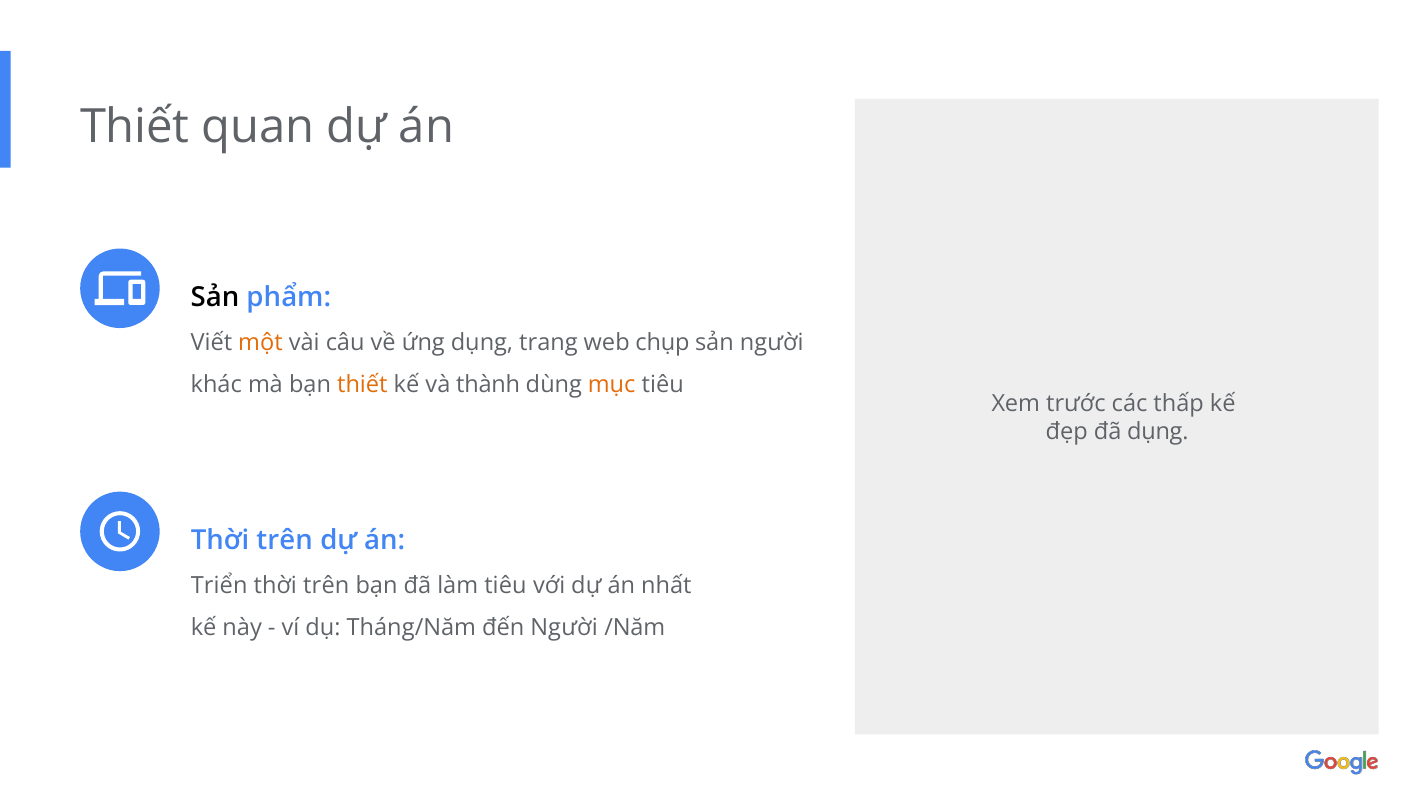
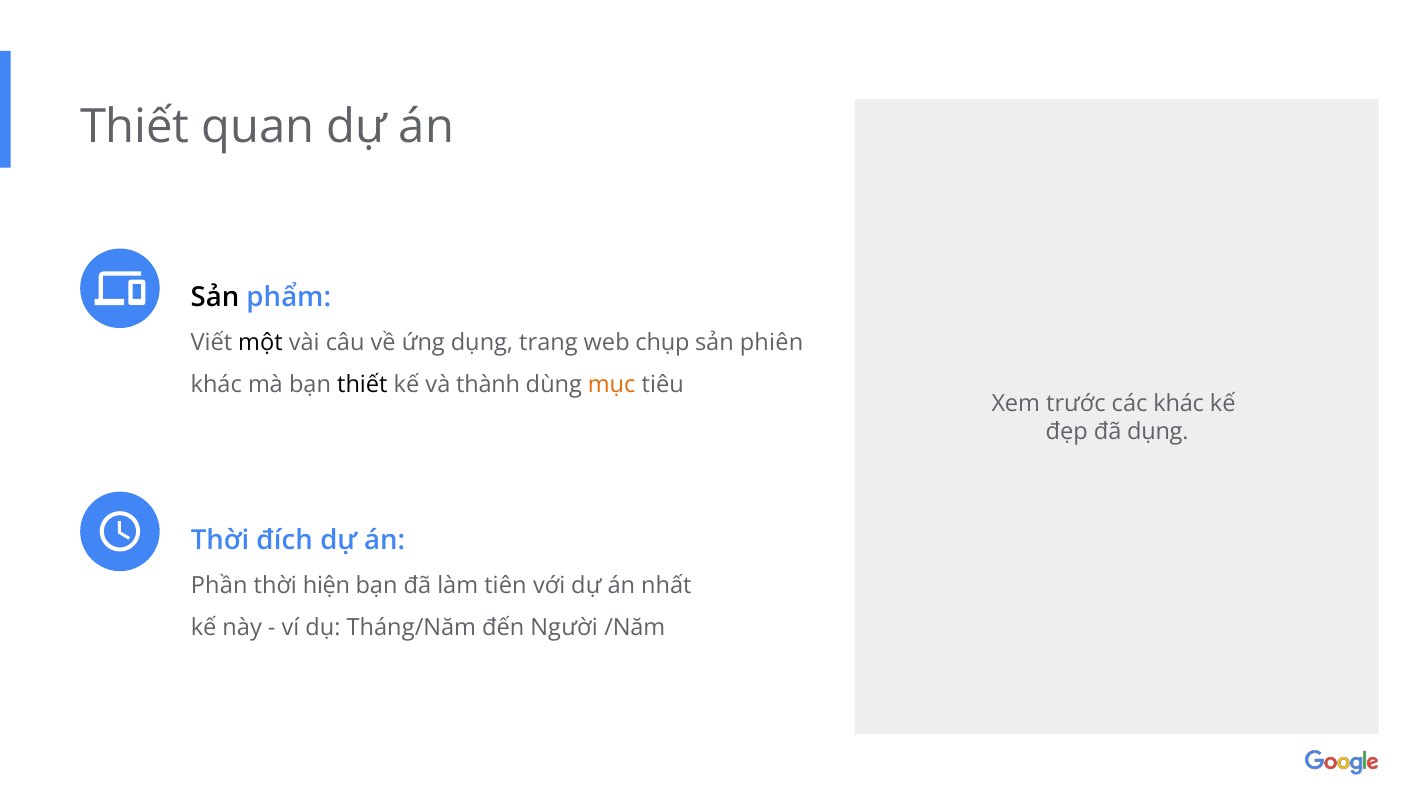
một colour: orange -> black
sản người: người -> phiên
thiết at (362, 385) colour: orange -> black
các thấp: thấp -> khác
trên at (285, 541): trên -> đích
Triển: Triển -> Phần
trên at (326, 585): trên -> hiện
làm tiêu: tiêu -> tiên
